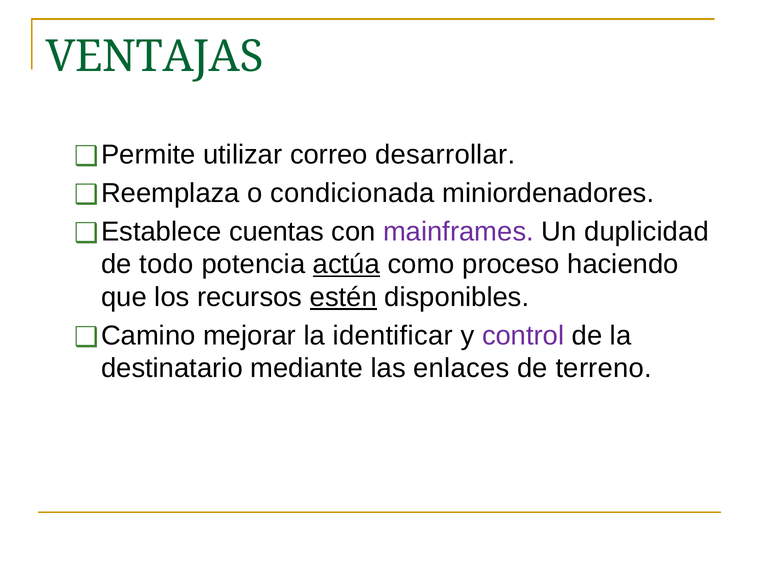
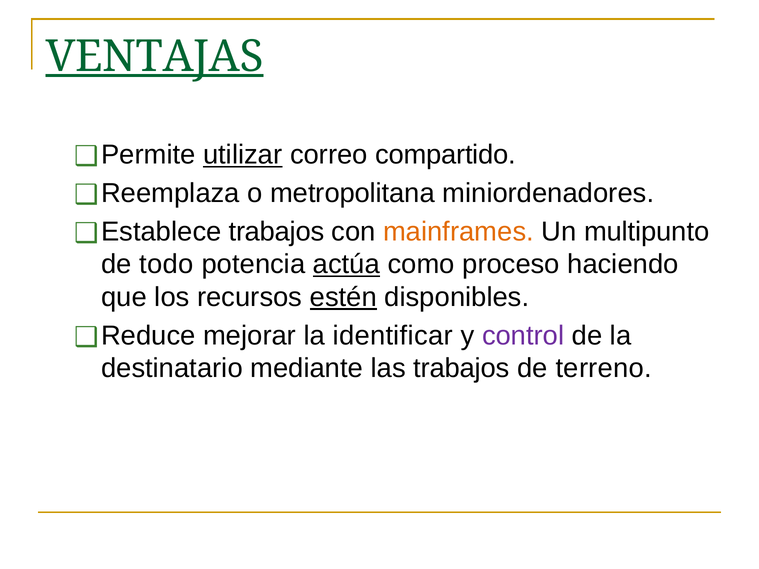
VENTAJAS underline: none -> present
utilizar underline: none -> present
desarrollar: desarrollar -> compartido
condicionada: condicionada -> metropolitana
Establece cuentas: cuentas -> trabajos
mainframes colour: purple -> orange
duplicidad: duplicidad -> multipunto
Camino: Camino -> Reduce
las enlaces: enlaces -> trabajos
